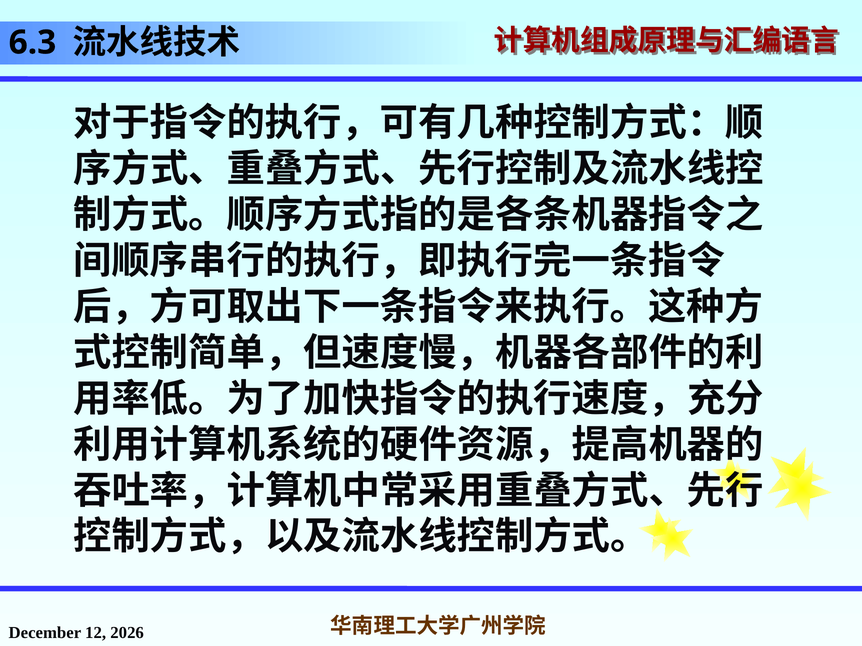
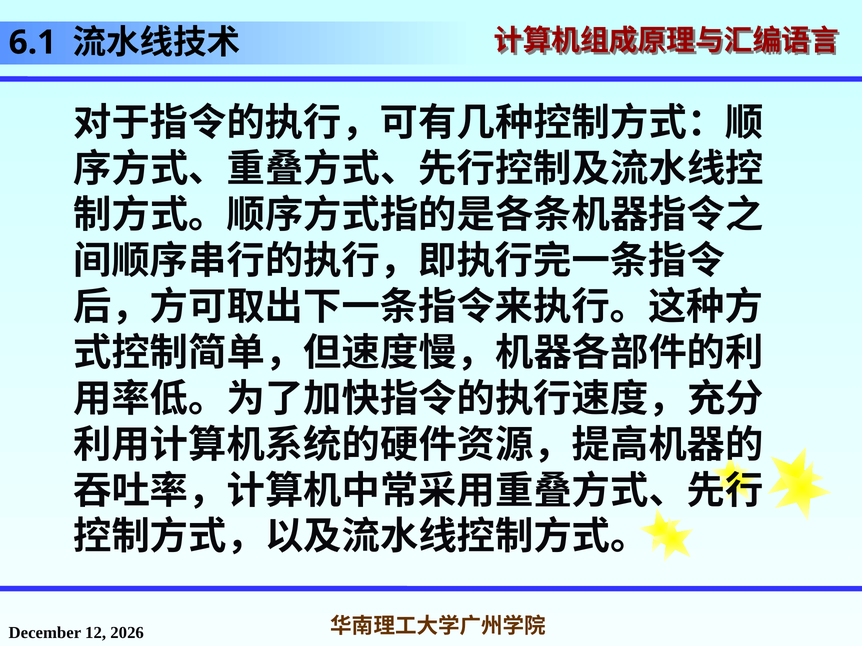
6.3: 6.3 -> 6.1
